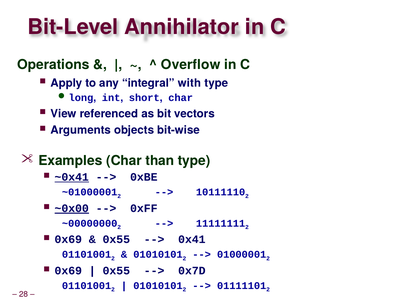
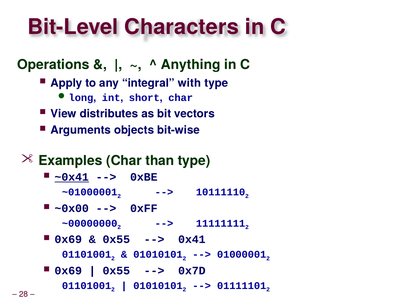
Annihilator: Annihilator -> Characters
Overflow: Overflow -> Anything
referenced: referenced -> distributes
~0x00 underline: present -> none
